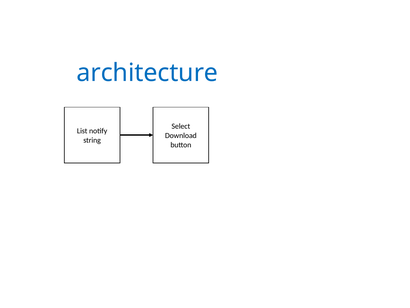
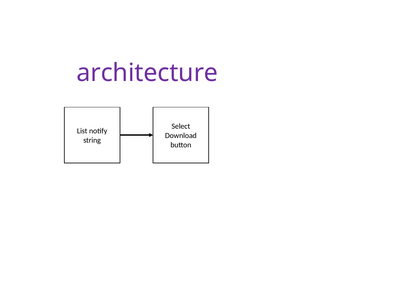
architecture colour: blue -> purple
